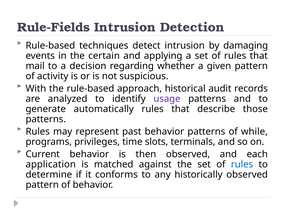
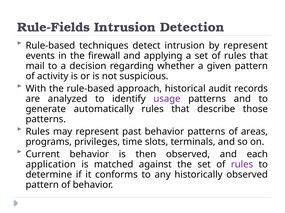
by damaging: damaging -> represent
certain: certain -> firewall
while: while -> areas
rules at (242, 165) colour: blue -> purple
